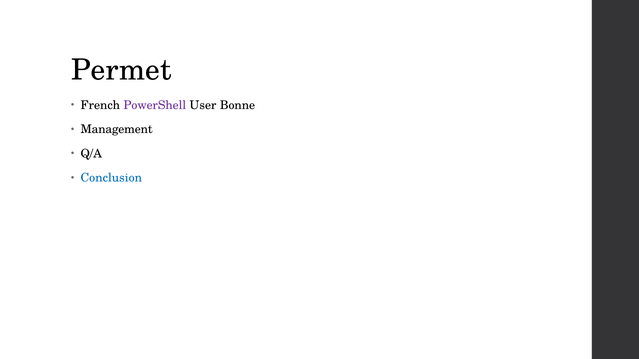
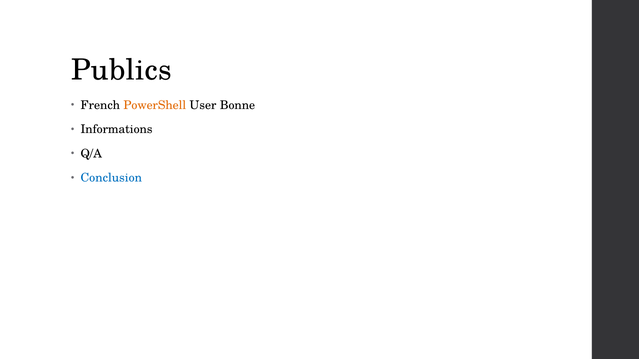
Permet: Permet -> Publics
PowerShell colour: purple -> orange
Management: Management -> Informations
